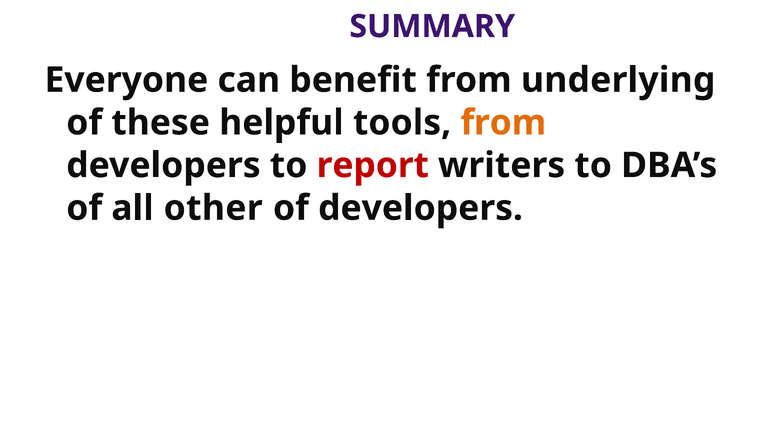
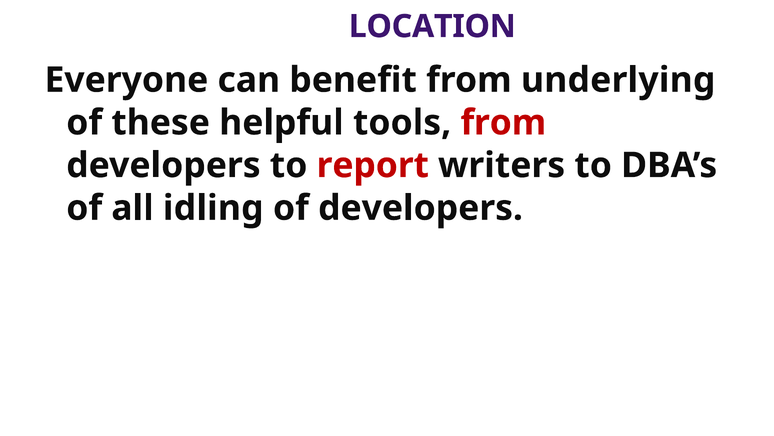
SUMMARY: SUMMARY -> LOCATION
from at (503, 123) colour: orange -> red
other: other -> idling
